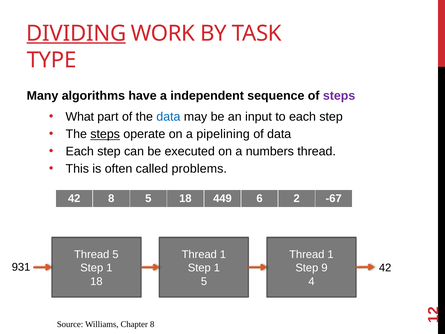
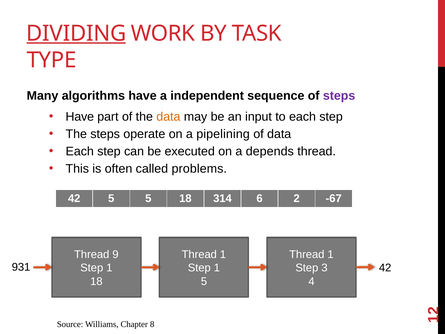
What at (80, 117): What -> Have
data at (168, 117) colour: blue -> orange
steps at (105, 134) underline: present -> none
numbers: numbers -> depends
42 8: 8 -> 5
449: 449 -> 314
Thread 5: 5 -> 9
9: 9 -> 3
